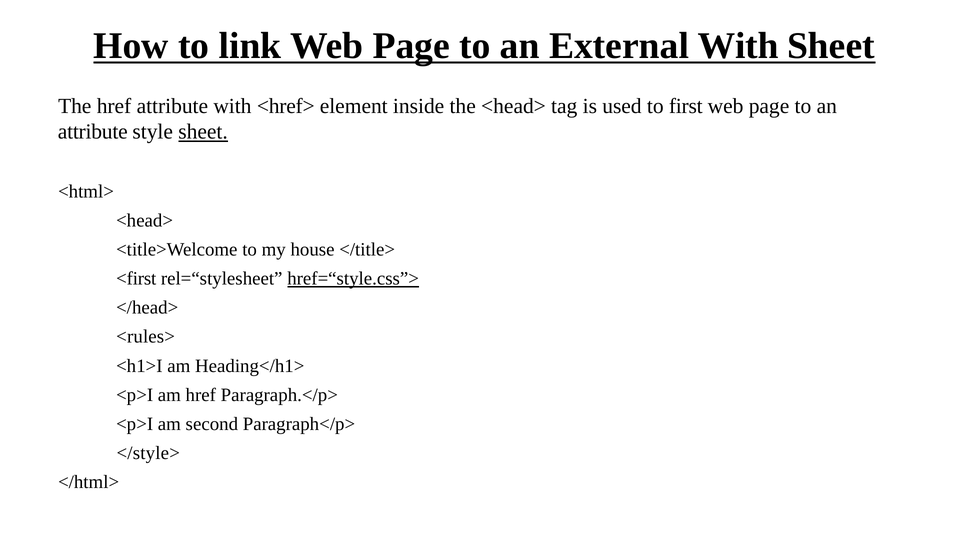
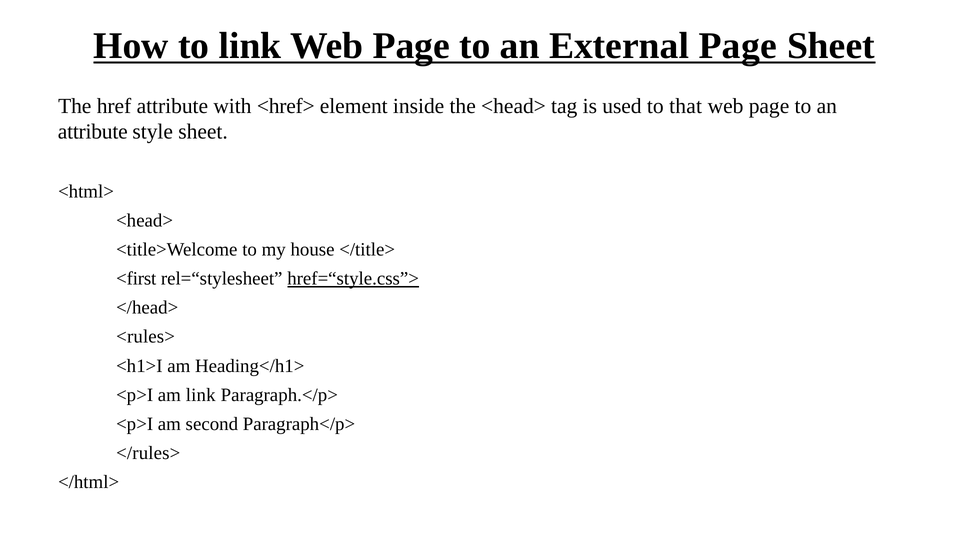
External With: With -> Page
first: first -> that
sheet at (203, 132) underline: present -> none
am href: href -> link
</style>: </style> -> </rules>
